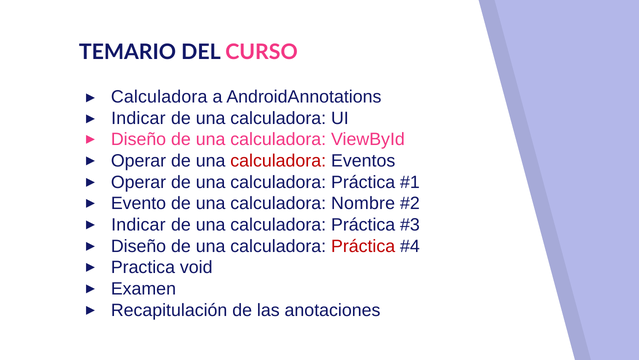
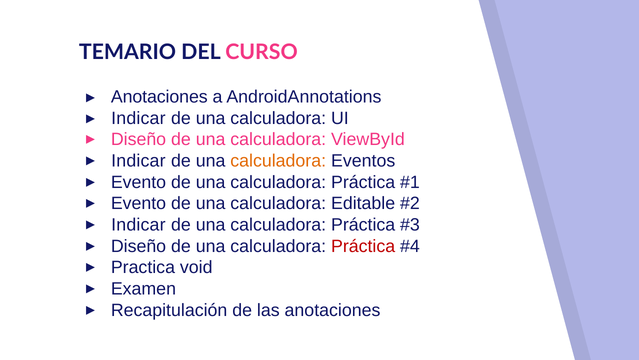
Calculadora at (159, 97): Calculadora -> Anotaciones
Operar at (138, 161): Operar -> Indicar
calculadora at (278, 161) colour: red -> orange
Operar at (138, 182): Operar -> Evento
Nombre: Nombre -> Editable
